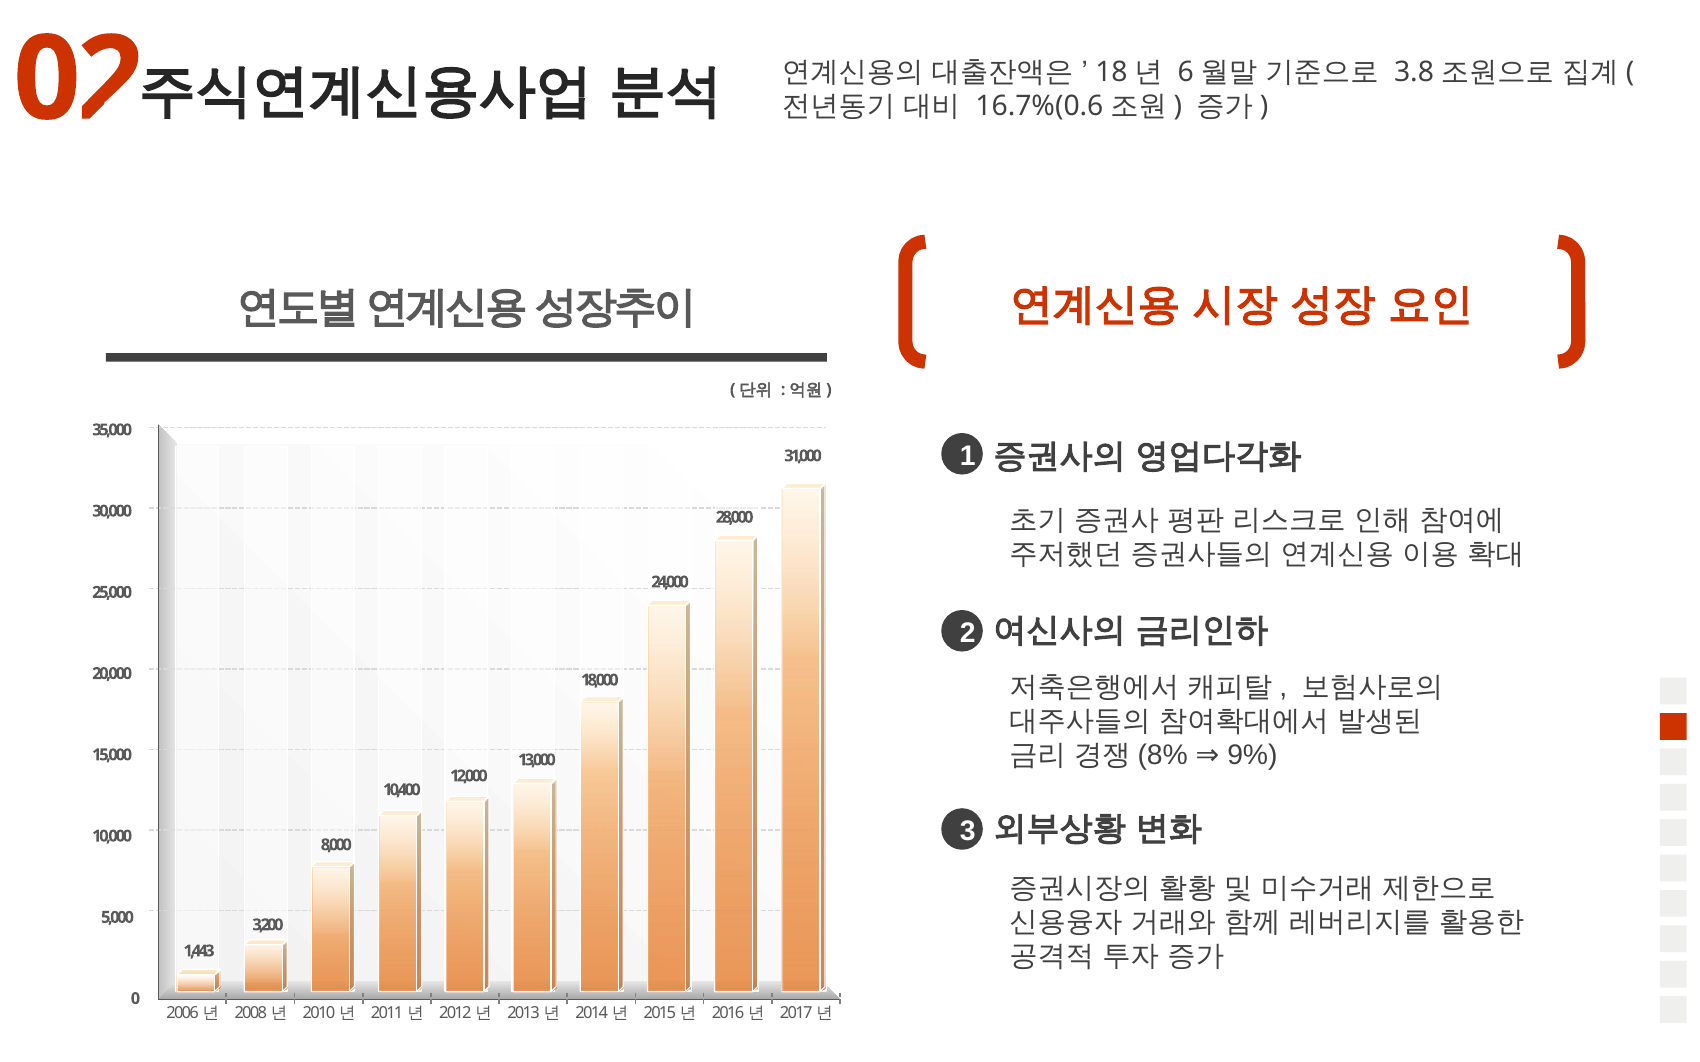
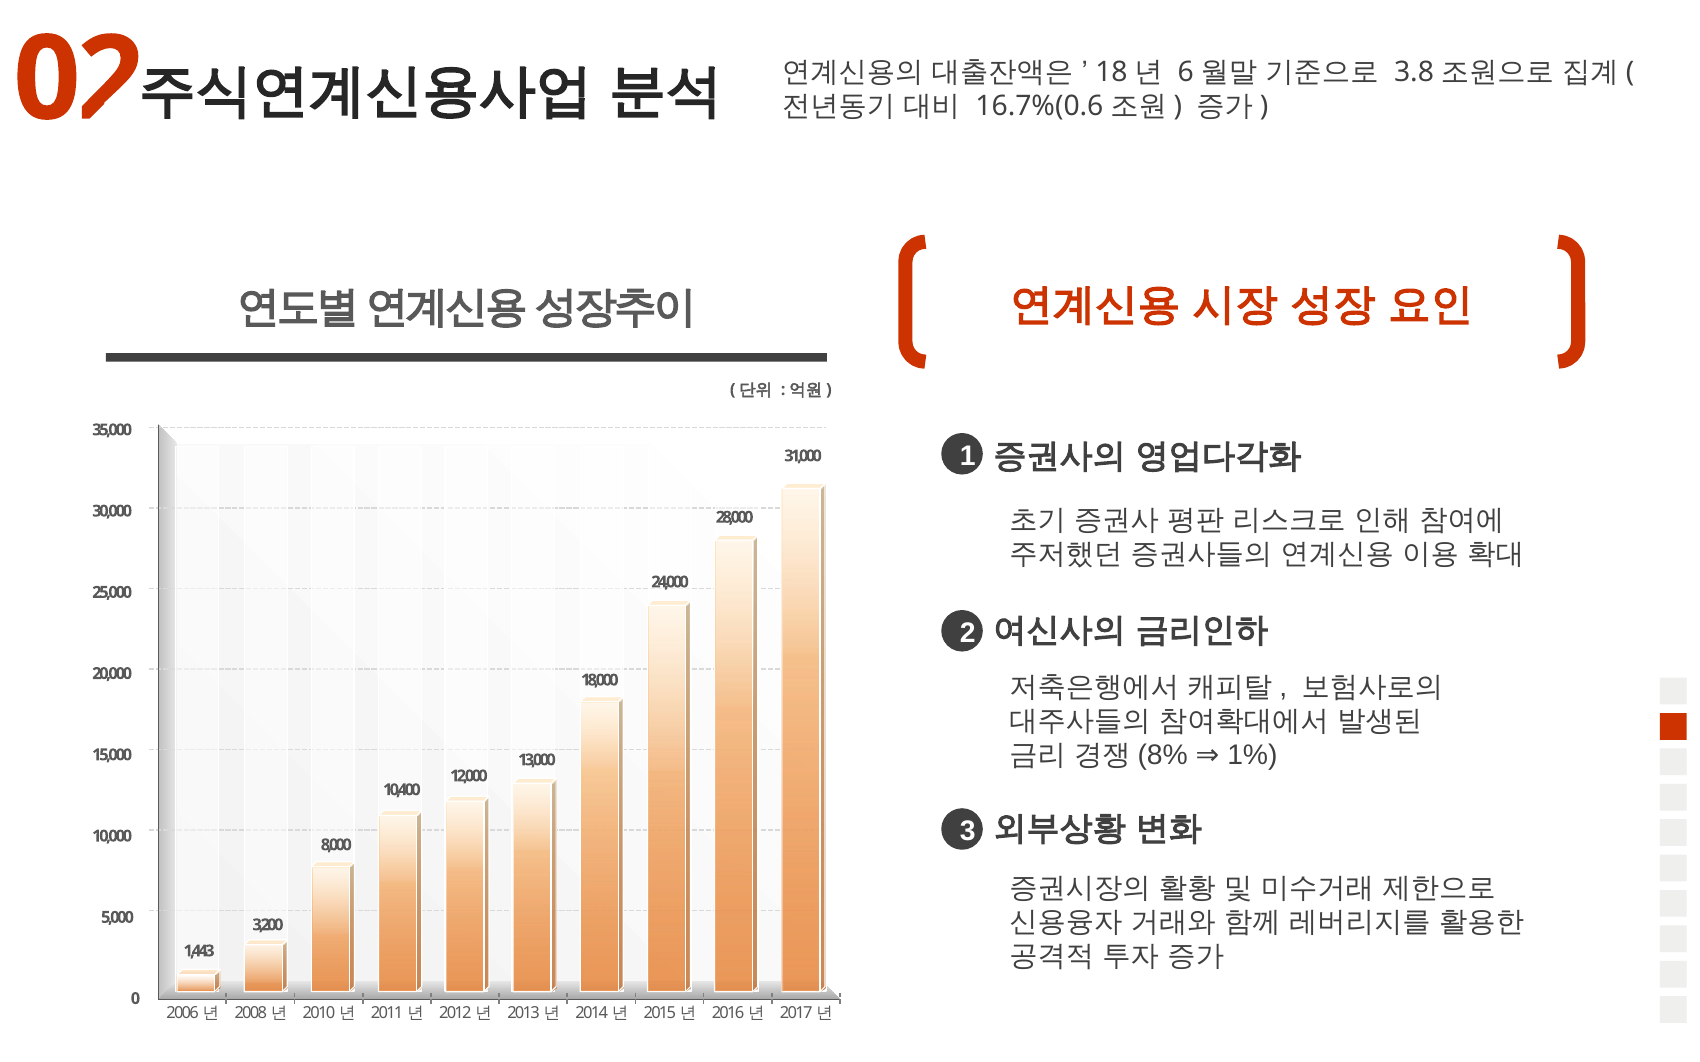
9%: 9% -> 1%
